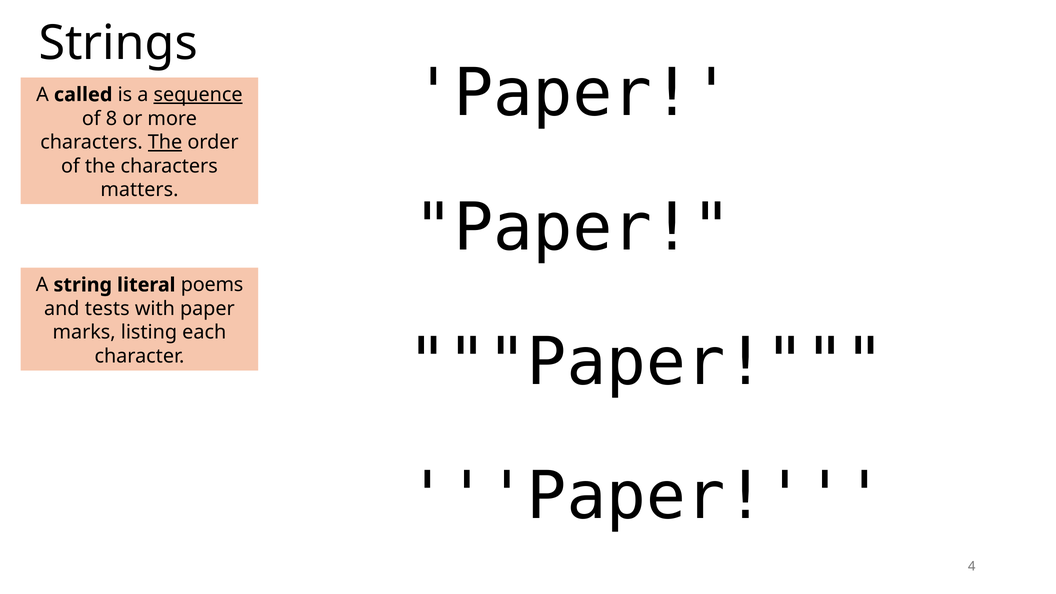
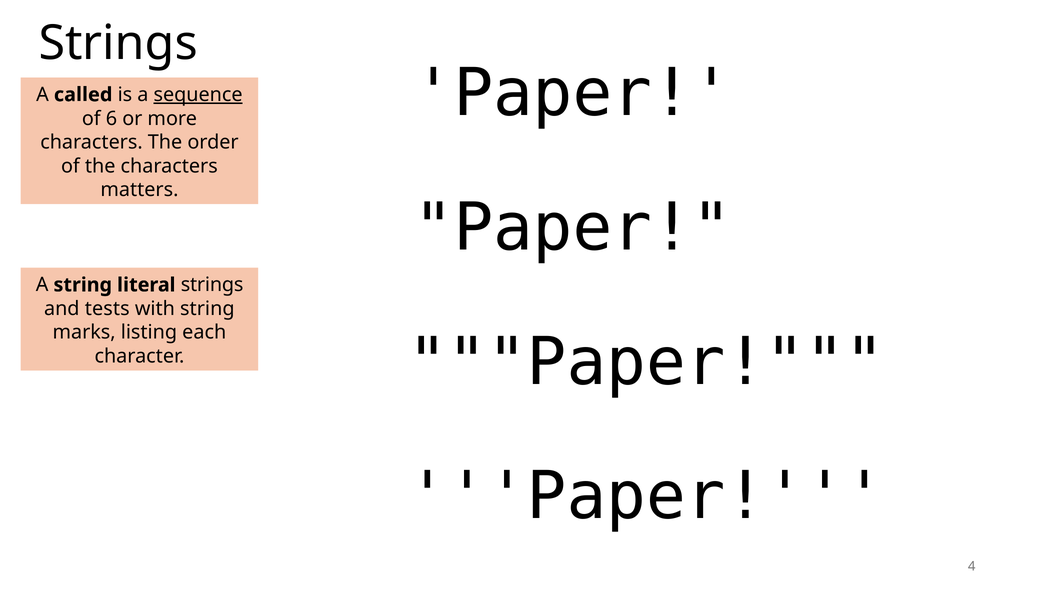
8: 8 -> 6
The at (165, 142) underline: present -> none
literal poems: poems -> strings
with paper: paper -> string
